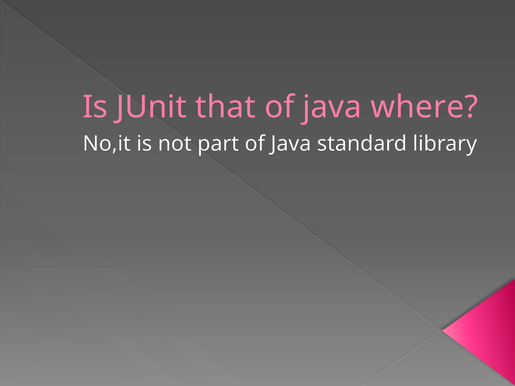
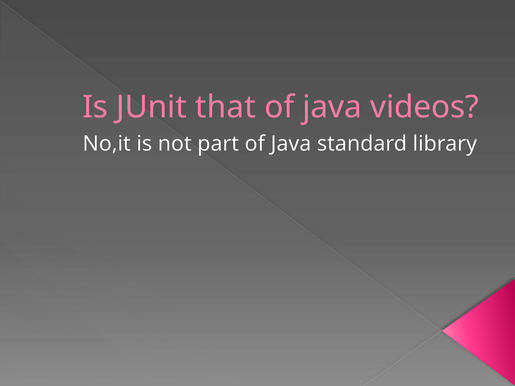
where: where -> videos
